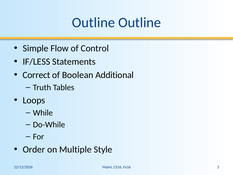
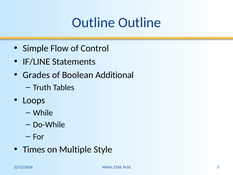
IF/LESS: IF/LESS -> IF/LINE
Correct: Correct -> Grades
Order: Order -> Times
